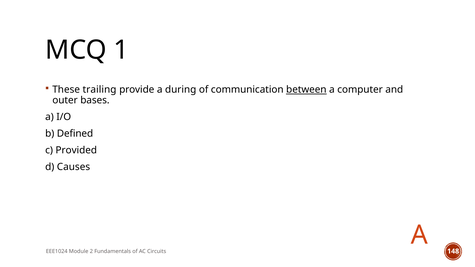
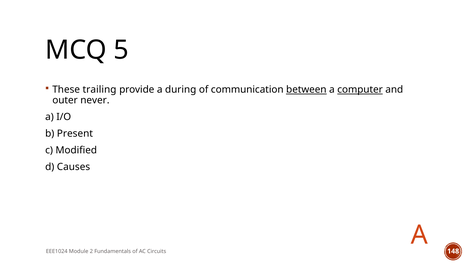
1: 1 -> 5
computer underline: none -> present
bases: bases -> never
Defined: Defined -> Present
Provided: Provided -> Modified
